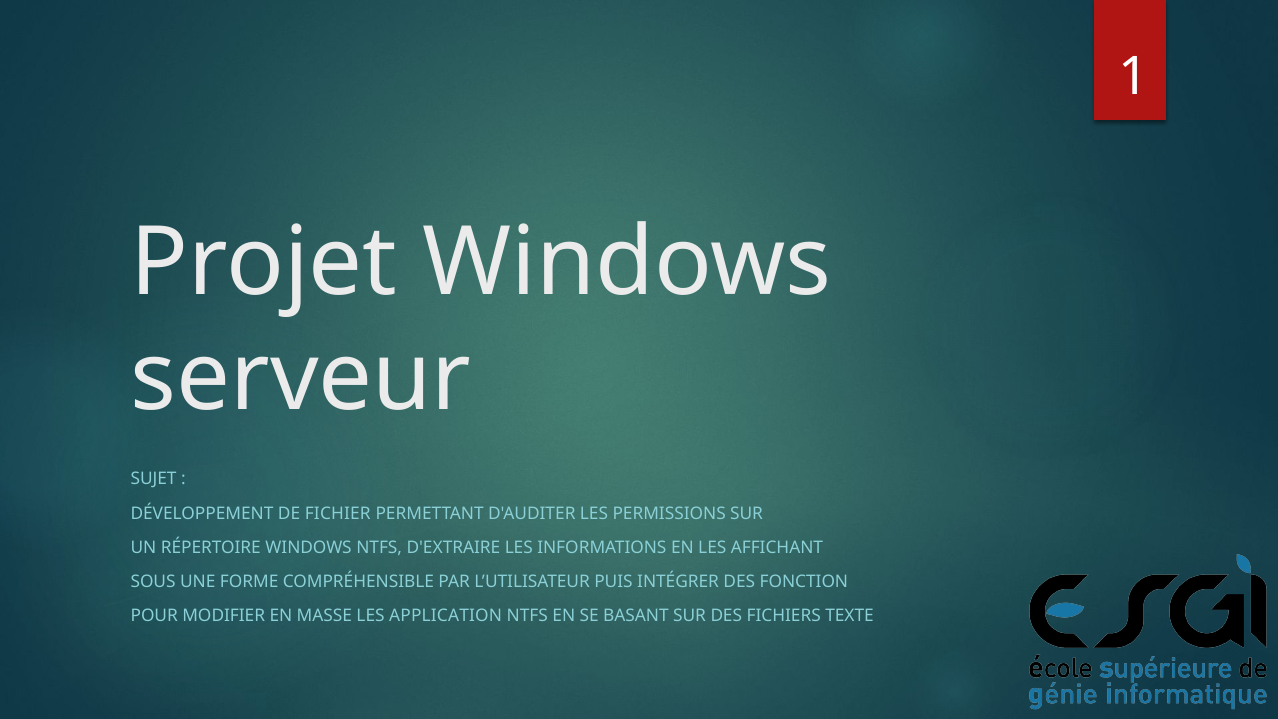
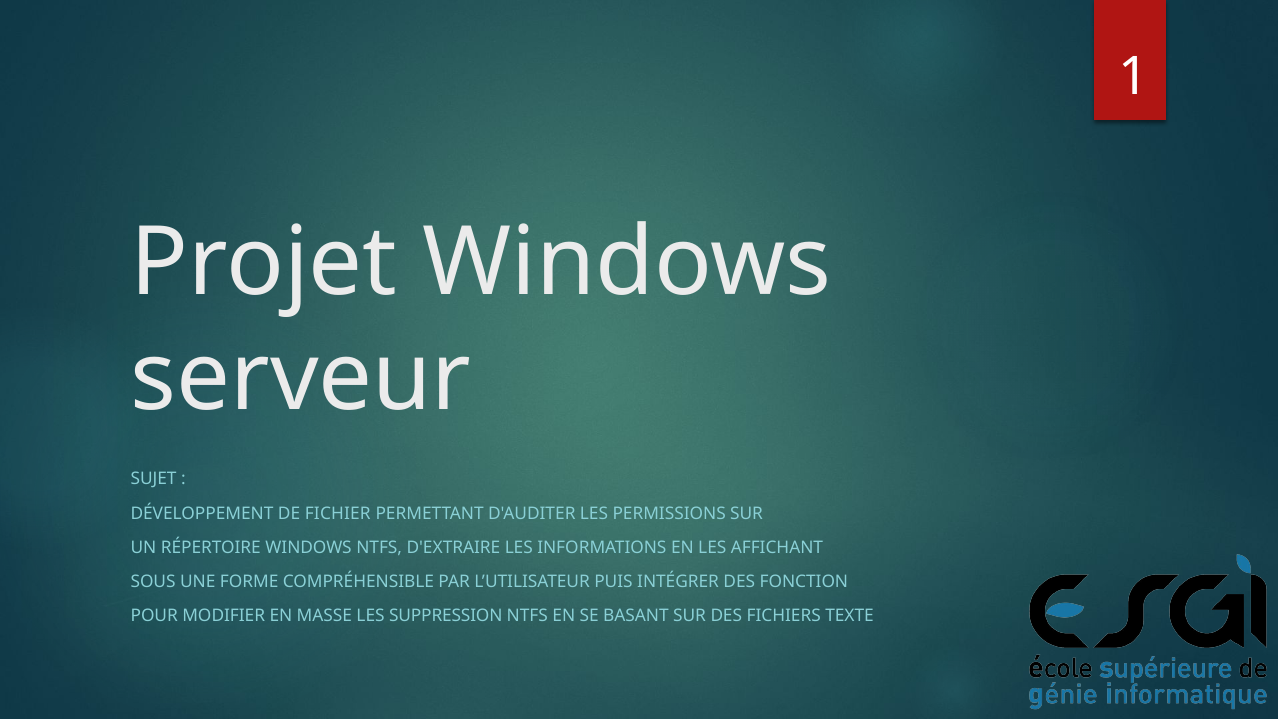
APPLICATION: APPLICATION -> SUPPRESSION
